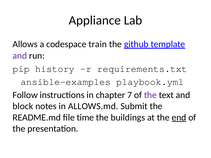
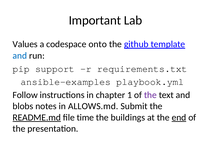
Appliance: Appliance -> Important
Allows: Allows -> Values
train: train -> onto
and at (20, 56) colour: purple -> blue
history: history -> support
7: 7 -> 1
block: block -> blobs
README.md underline: none -> present
